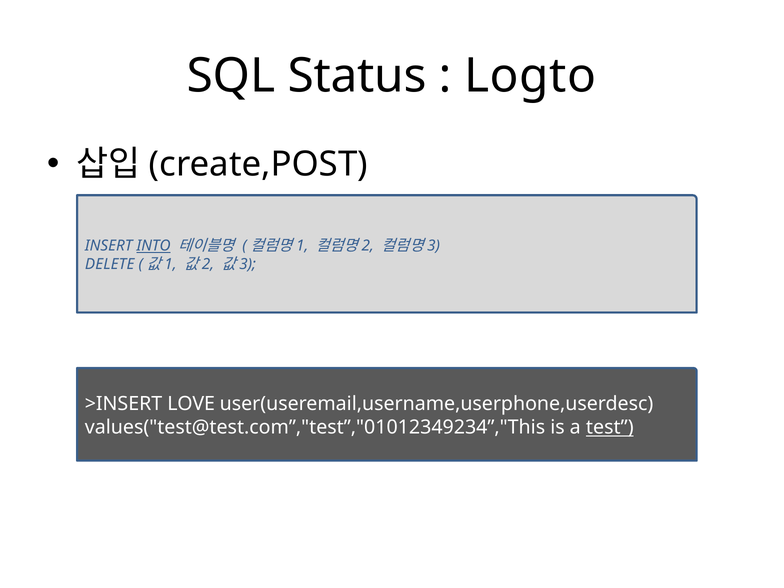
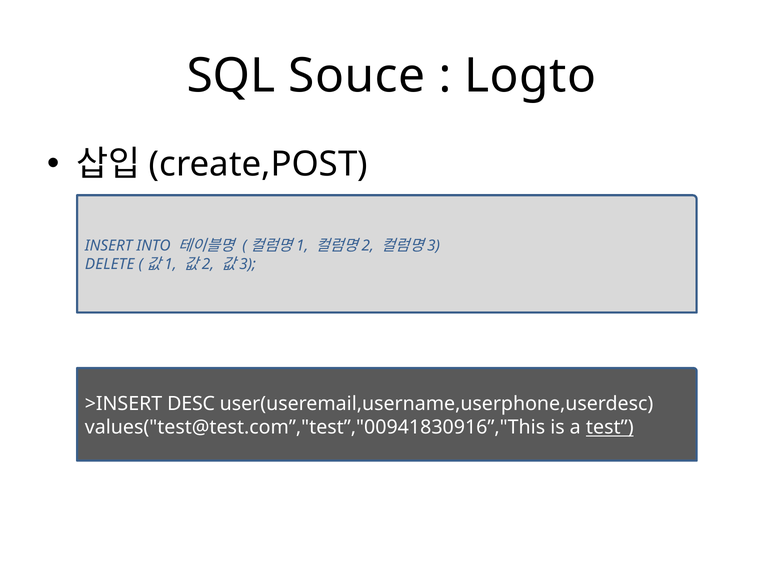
Status: Status -> Souce
INTO underline: present -> none
LOVE: LOVE -> DESC
values("test@test.com”,"test”,"01012349234”,"This: values("test@test.com”,"test”,"01012349234”,"This -> values("test@test.com”,"test”,"00941830916”,"This
